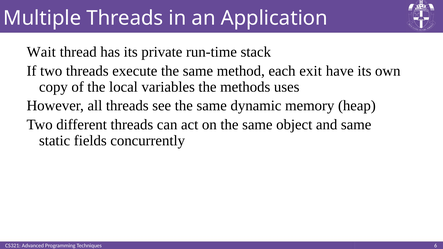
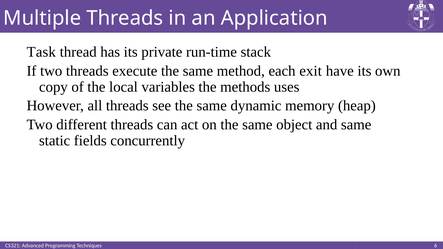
Wait: Wait -> Task
